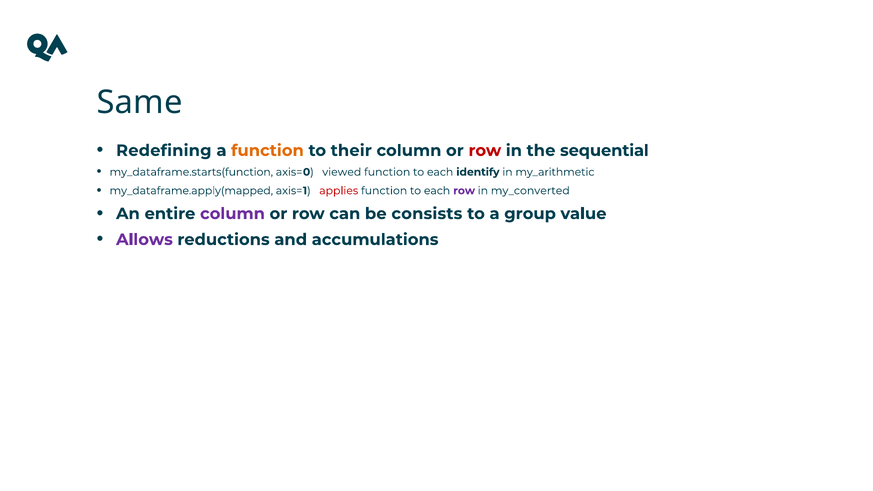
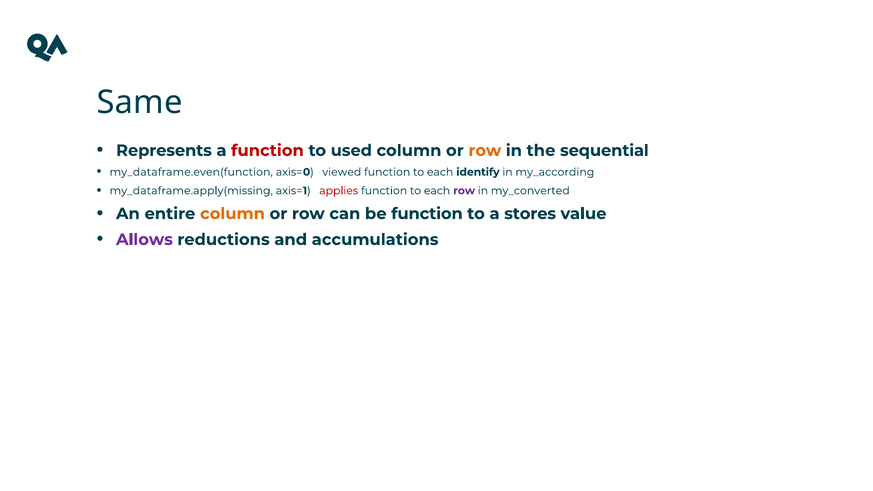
Redefining: Redefining -> Represents
function at (267, 151) colour: orange -> red
their: their -> used
row at (485, 151) colour: red -> orange
my_dataframe.starts(function: my_dataframe.starts(function -> my_dataframe.even(function
my_arithmetic: my_arithmetic -> my_according
my_dataframe.apply(mapped: my_dataframe.apply(mapped -> my_dataframe.apply(missing
column at (232, 214) colour: purple -> orange
be consists: consists -> function
group: group -> stores
